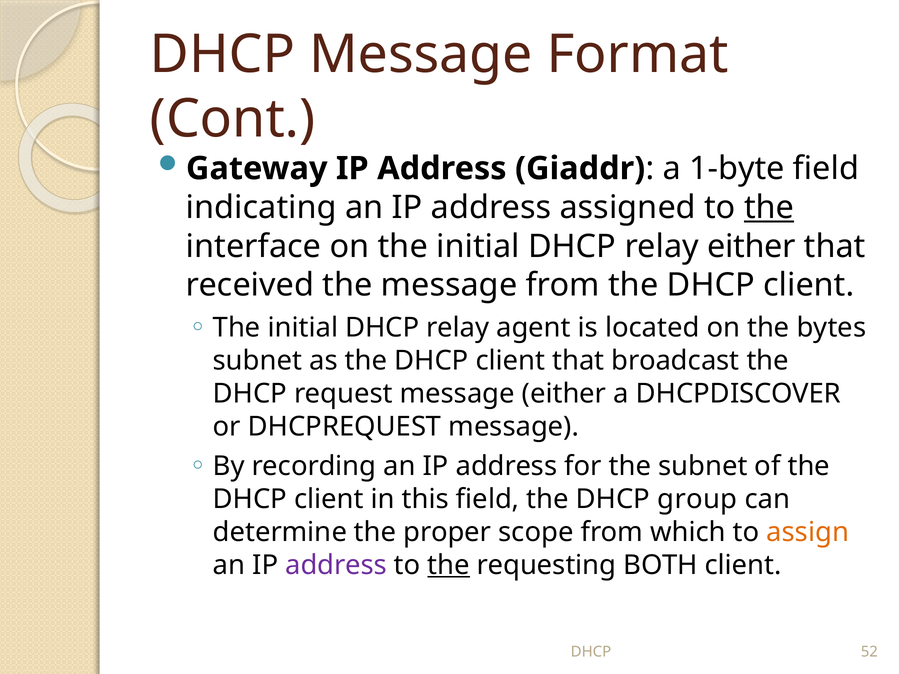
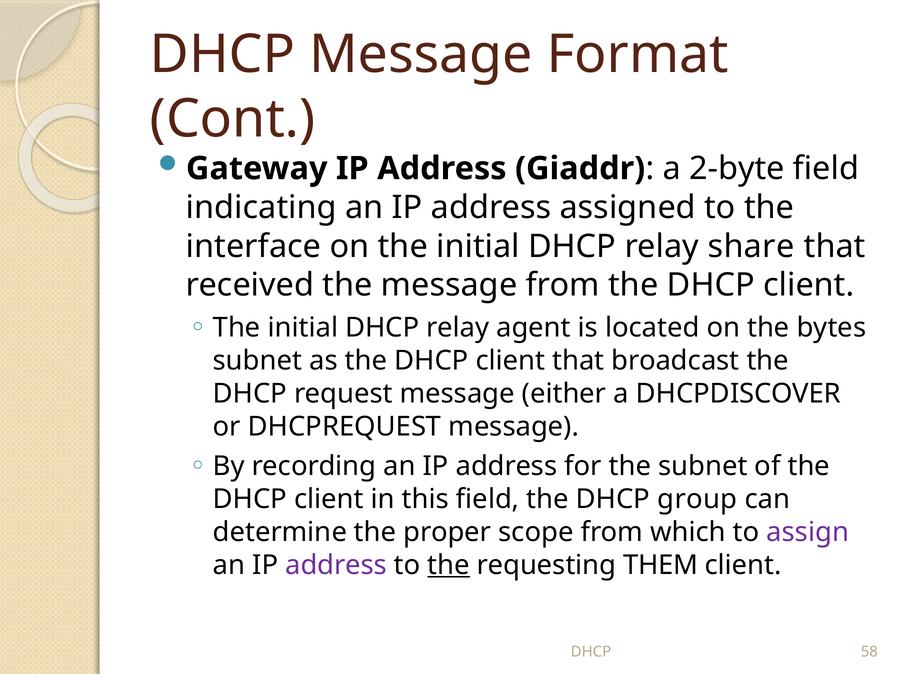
1-byte: 1-byte -> 2-byte
the at (769, 207) underline: present -> none
relay either: either -> share
assign colour: orange -> purple
BOTH: BOTH -> THEM
52: 52 -> 58
